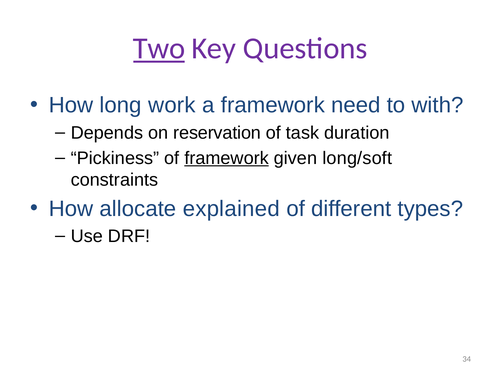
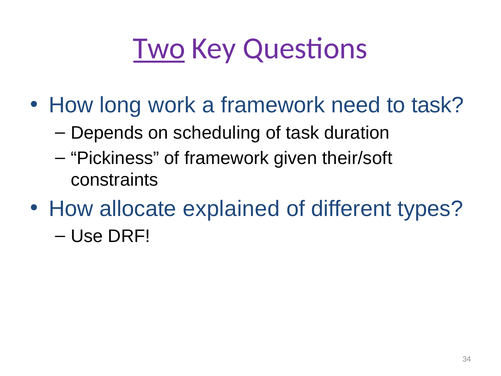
to with: with -> task
reservation: reservation -> scheduling
framework at (227, 158) underline: present -> none
long/soft: long/soft -> their/soft
